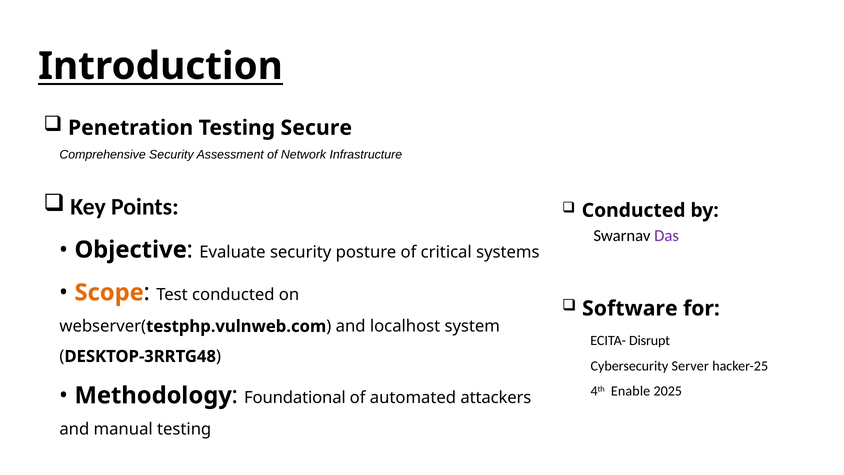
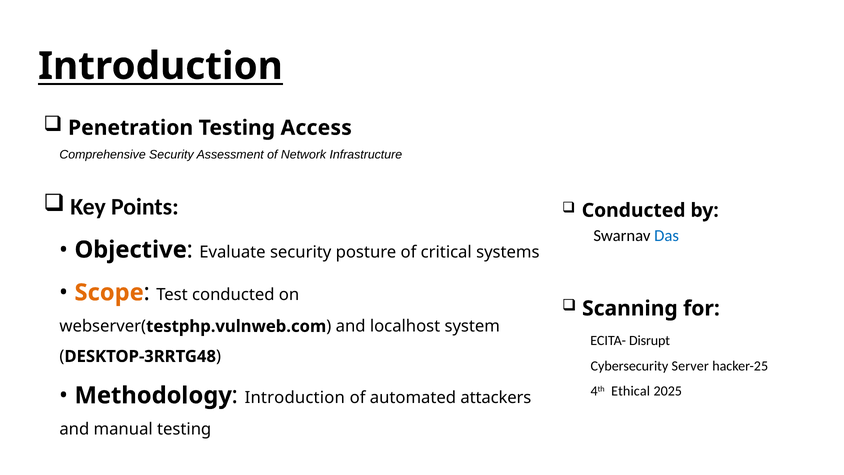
Secure: Secure -> Access
Das colour: purple -> blue
Software: Software -> Scanning
Enable: Enable -> Ethical
Foundational at (295, 398): Foundational -> Introduction
